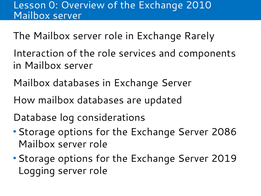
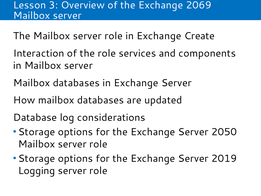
0: 0 -> 3
2010: 2010 -> 2069
Rarely: Rarely -> Create
2086: 2086 -> 2050
